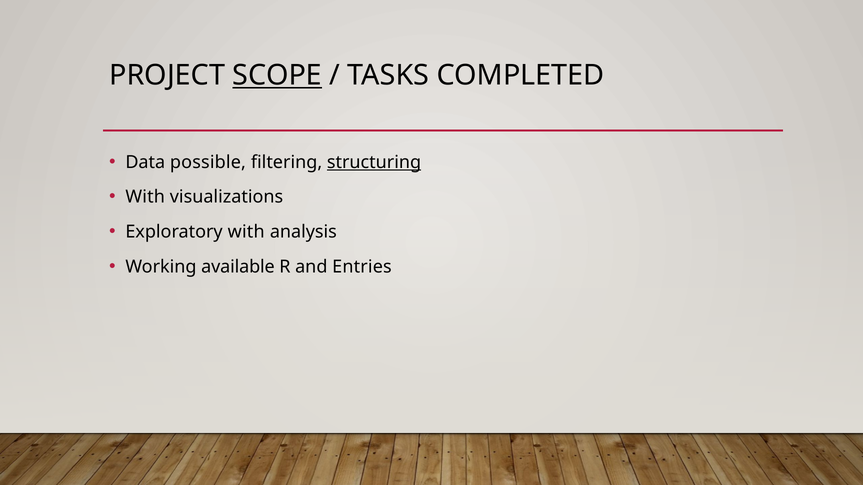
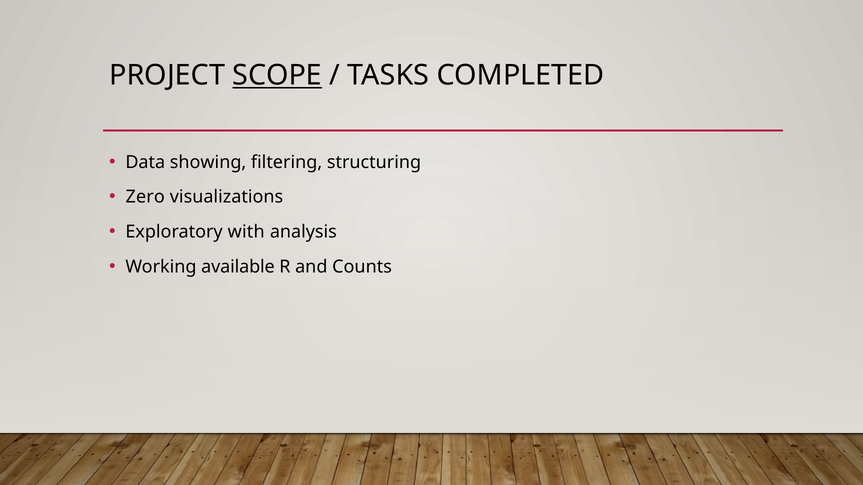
possible: possible -> showing
structuring underline: present -> none
With at (145, 197): With -> Zero
Entries: Entries -> Counts
